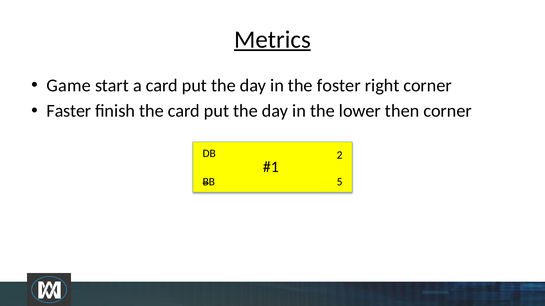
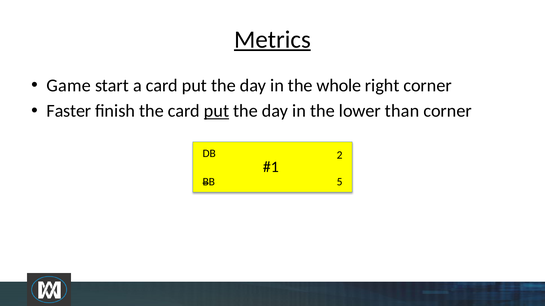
foster: foster -> whole
put at (216, 111) underline: none -> present
then: then -> than
